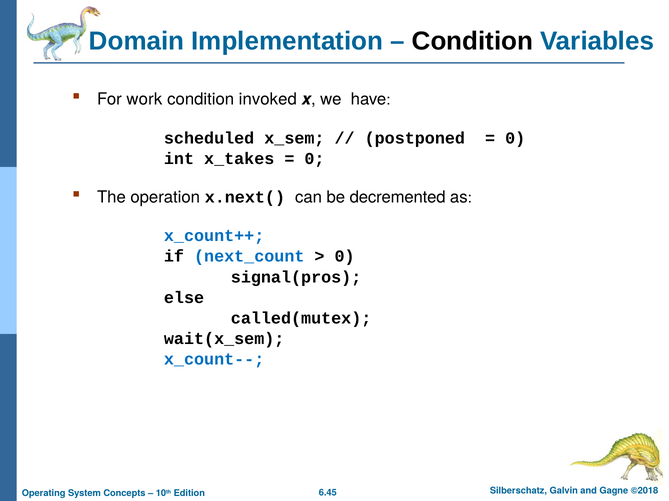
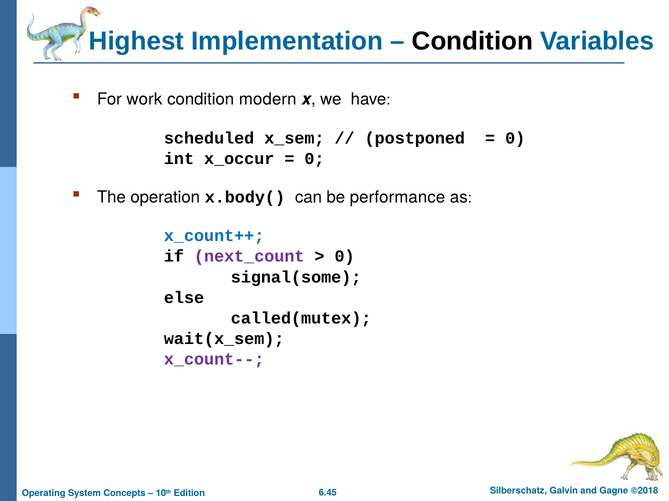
Domain: Domain -> Highest
invoked: invoked -> modern
x_takes: x_takes -> x_occur
x.next(: x.next( -> x.body(
decremented: decremented -> performance
next_count colour: blue -> purple
signal(pros: signal(pros -> signal(some
x_count-- colour: blue -> purple
